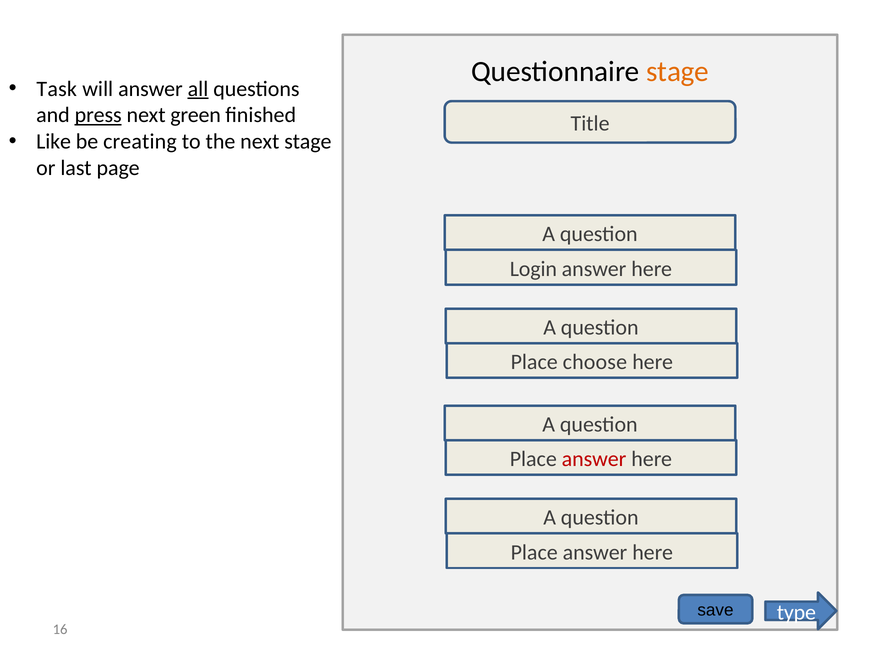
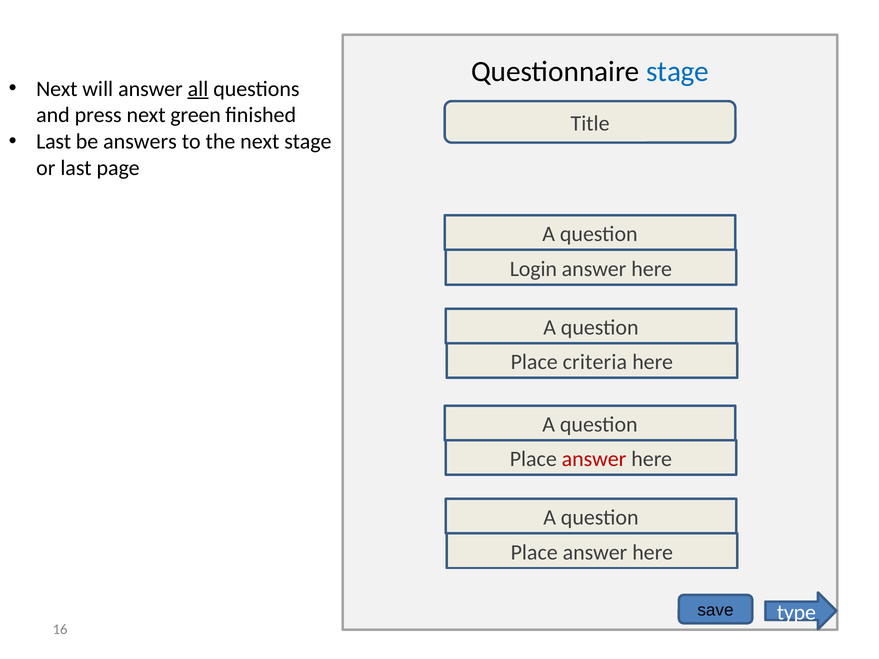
stage at (678, 72) colour: orange -> blue
Task at (57, 89): Task -> Next
press underline: present -> none
Like at (54, 142): Like -> Last
creating: creating -> answers
choose: choose -> criteria
